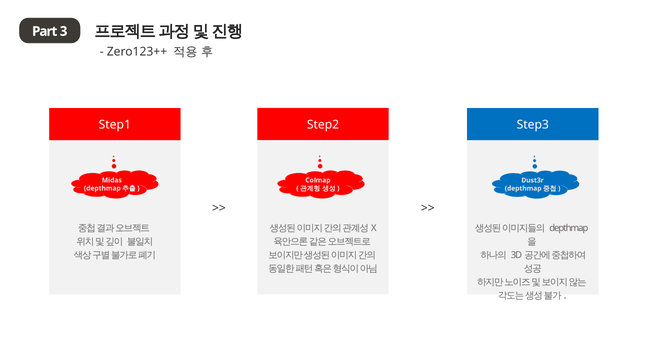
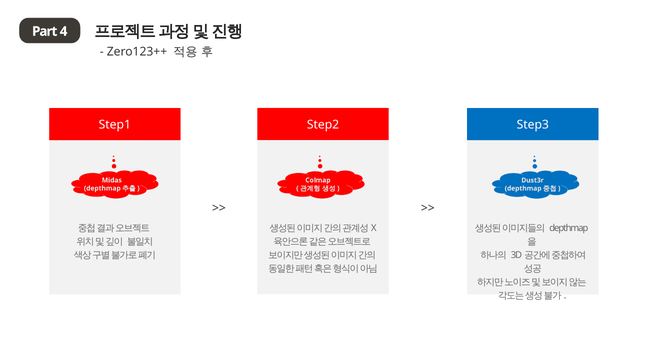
3: 3 -> 4
